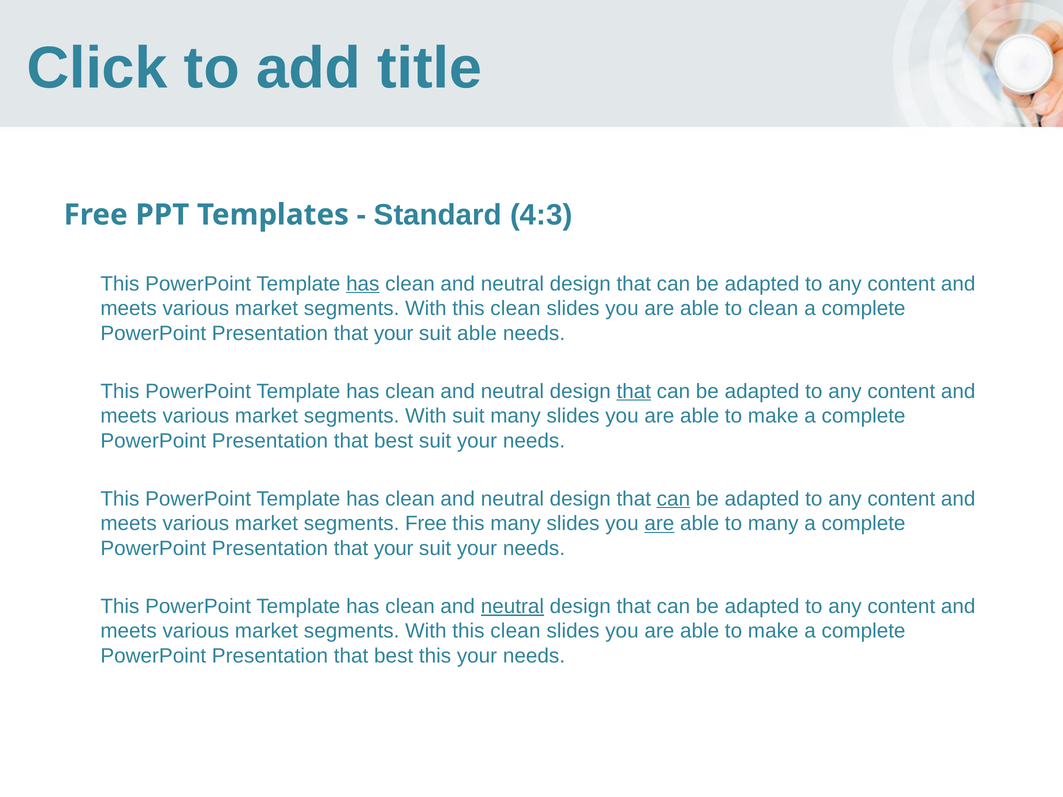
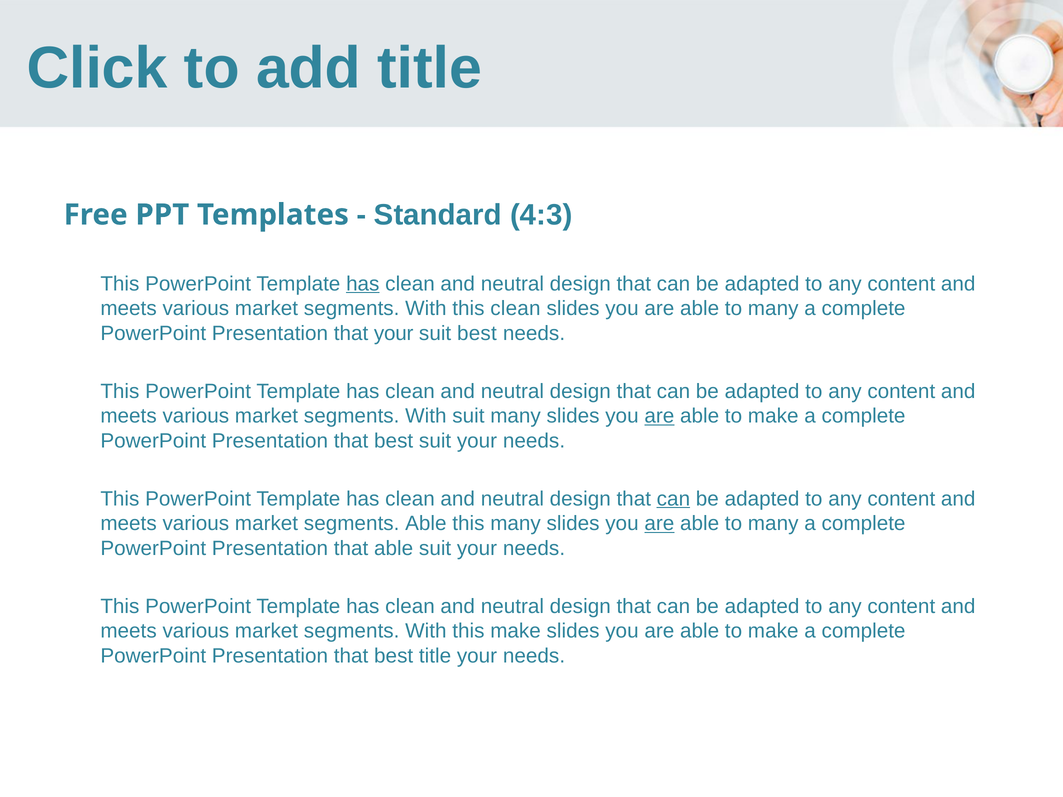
clean at (773, 309): clean -> many
suit able: able -> best
that at (634, 391) underline: present -> none
are at (659, 416) underline: none -> present
segments Free: Free -> Able
your at (394, 549): your -> able
neutral at (512, 606) underline: present -> none
clean at (515, 631): clean -> make
best this: this -> title
